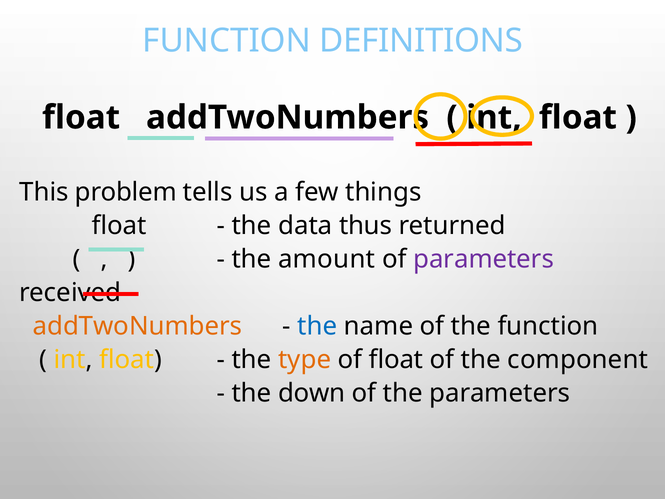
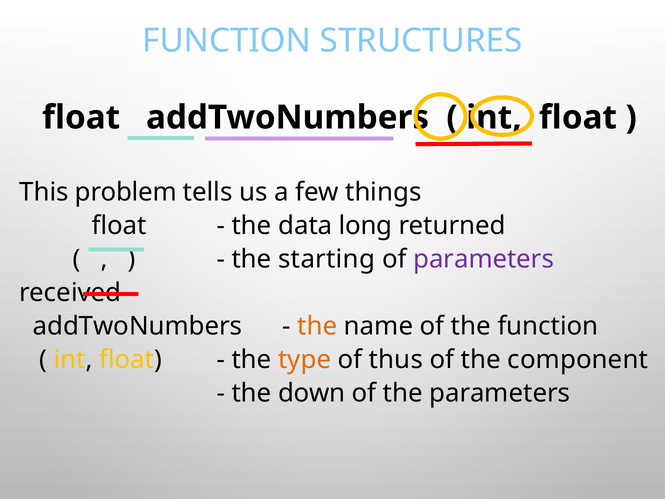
DEFINITIONS: DEFINITIONS -> STRUCTURES
thus: thus -> long
amount: amount -> starting
addTwoNumbers at (137, 326) colour: orange -> black
the at (317, 326) colour: blue -> orange
of float: float -> thus
